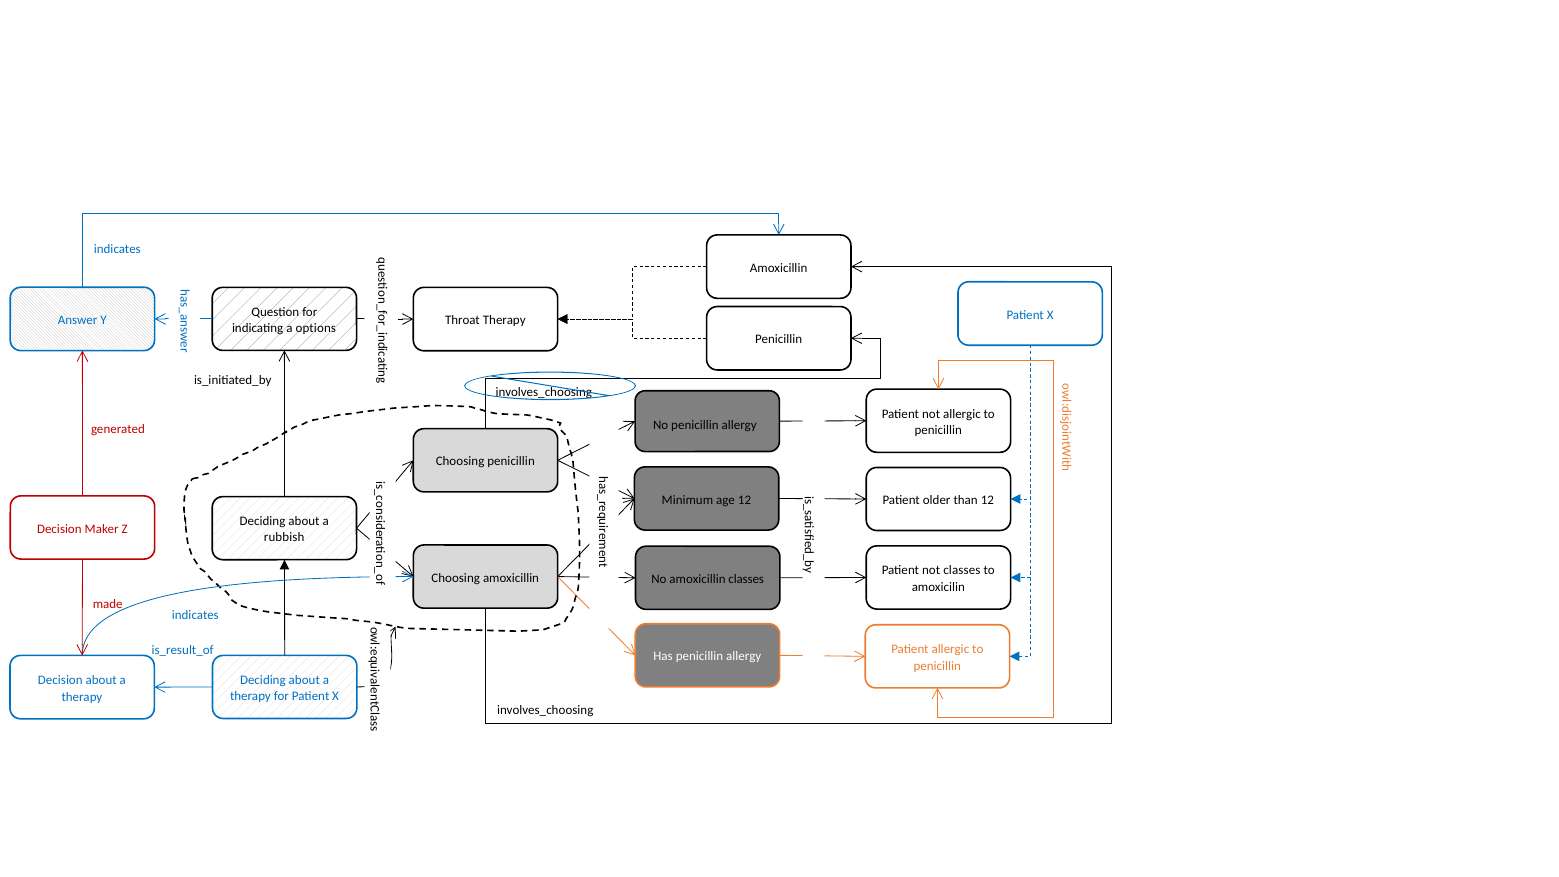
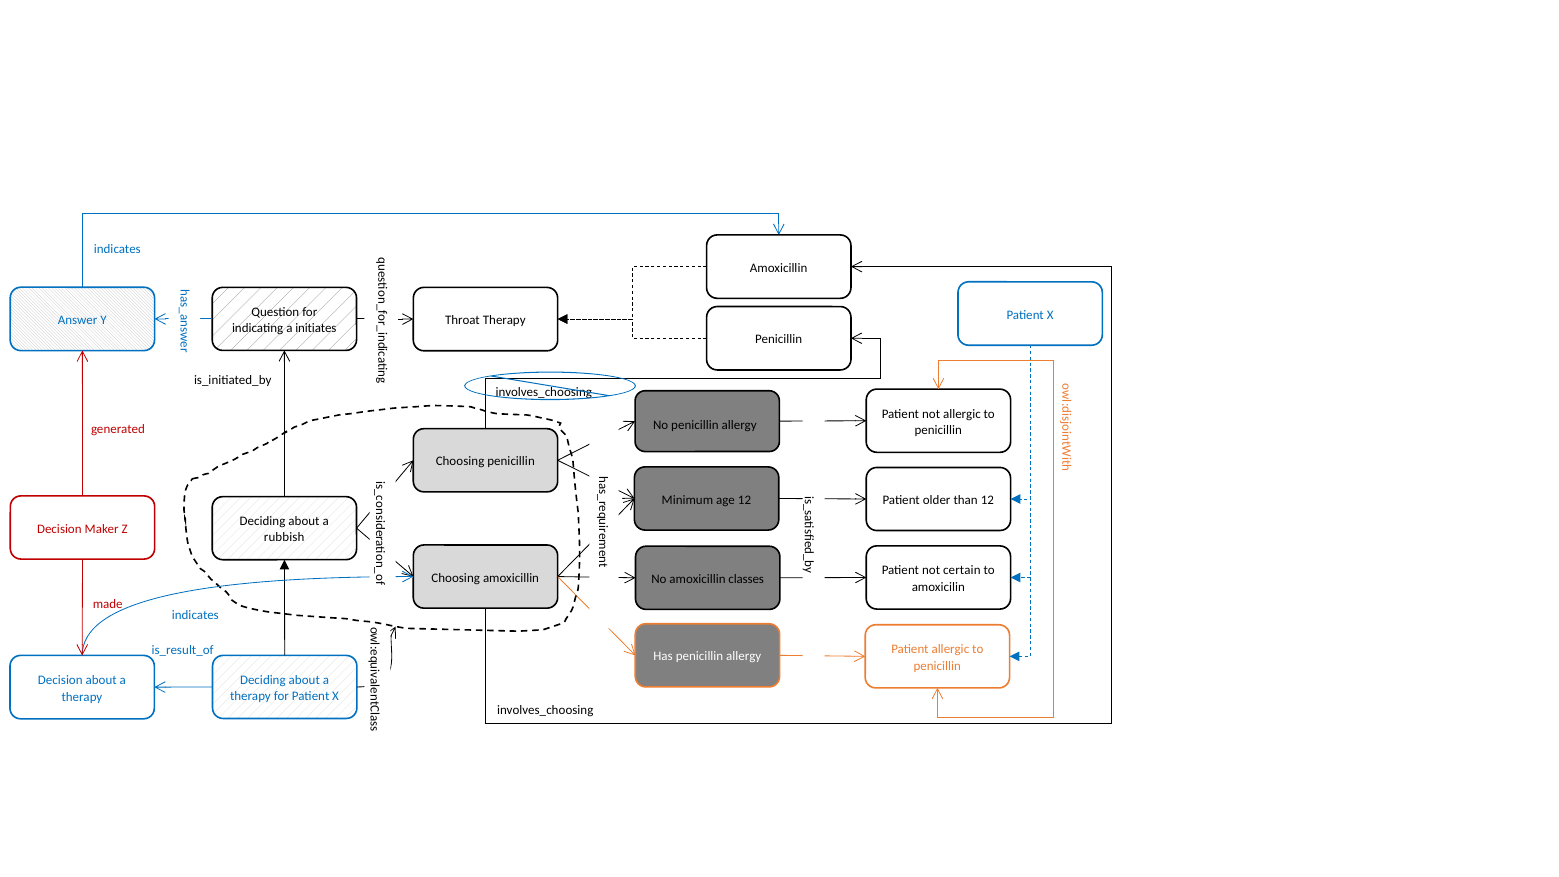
options: options -> initiates
not classes: classes -> certain
